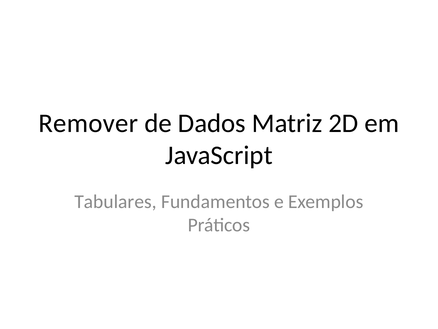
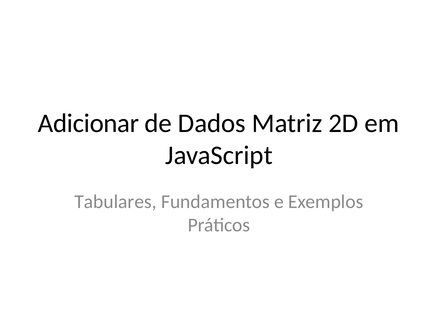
Remover: Remover -> Adicionar
